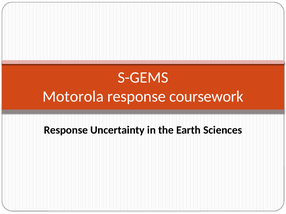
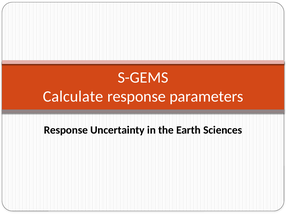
Motorola: Motorola -> Calculate
coursework: coursework -> parameters
